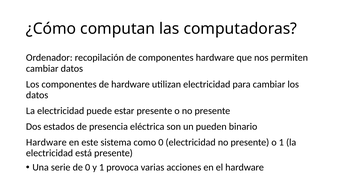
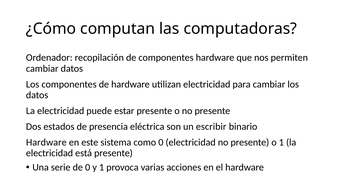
pueden: pueden -> escribir
